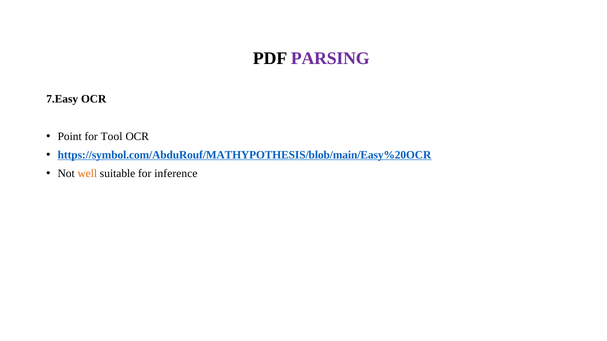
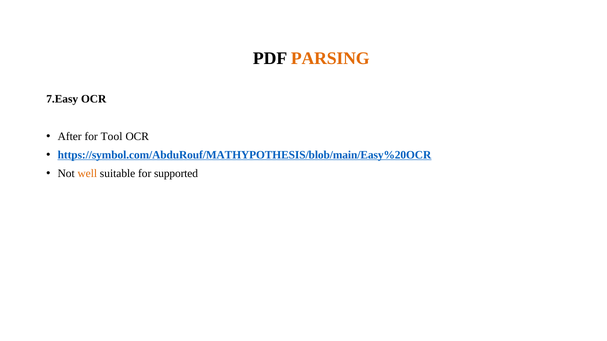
PARSING colour: purple -> orange
Point: Point -> After
inference: inference -> supported
